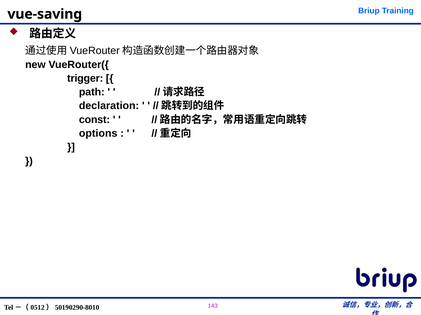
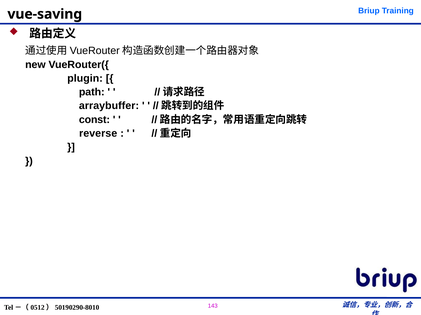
trigger: trigger -> plugin
declaration: declaration -> arraybuffer
options: options -> reverse
